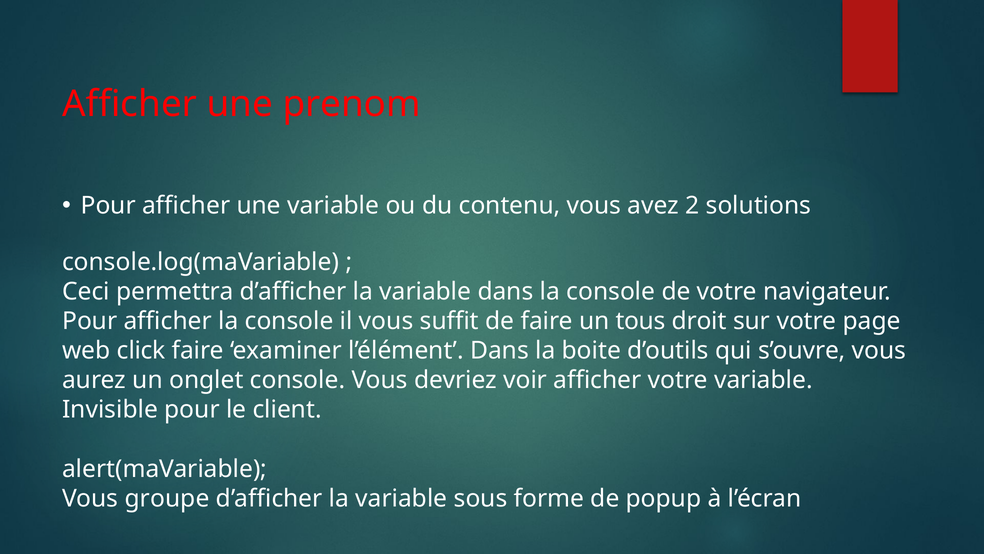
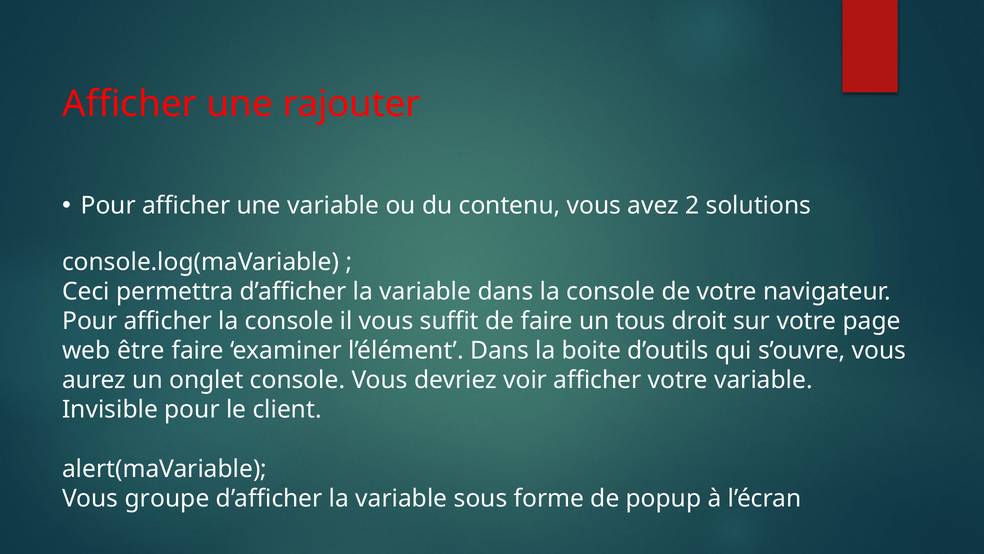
prenom: prenom -> rajouter
click: click -> être
